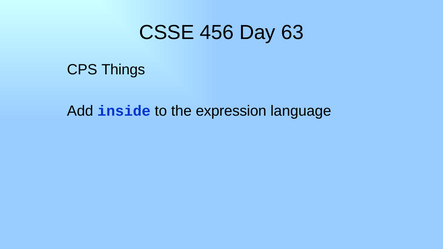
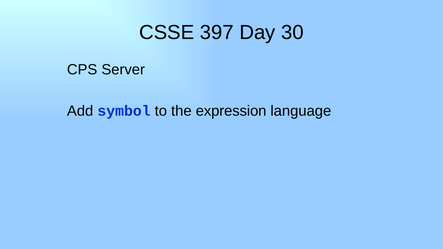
456: 456 -> 397
63: 63 -> 30
Things: Things -> Server
inside: inside -> symbol
